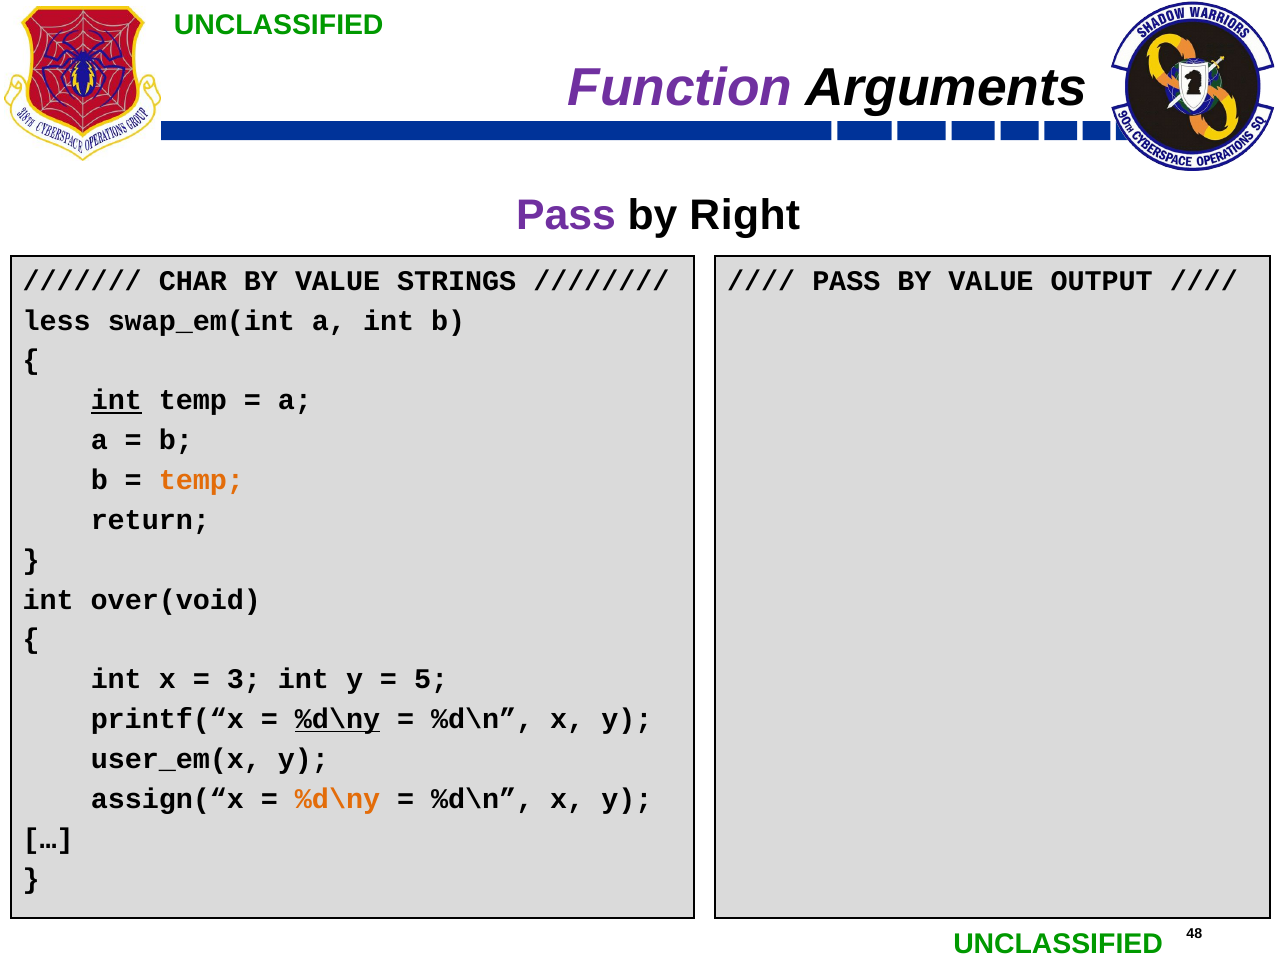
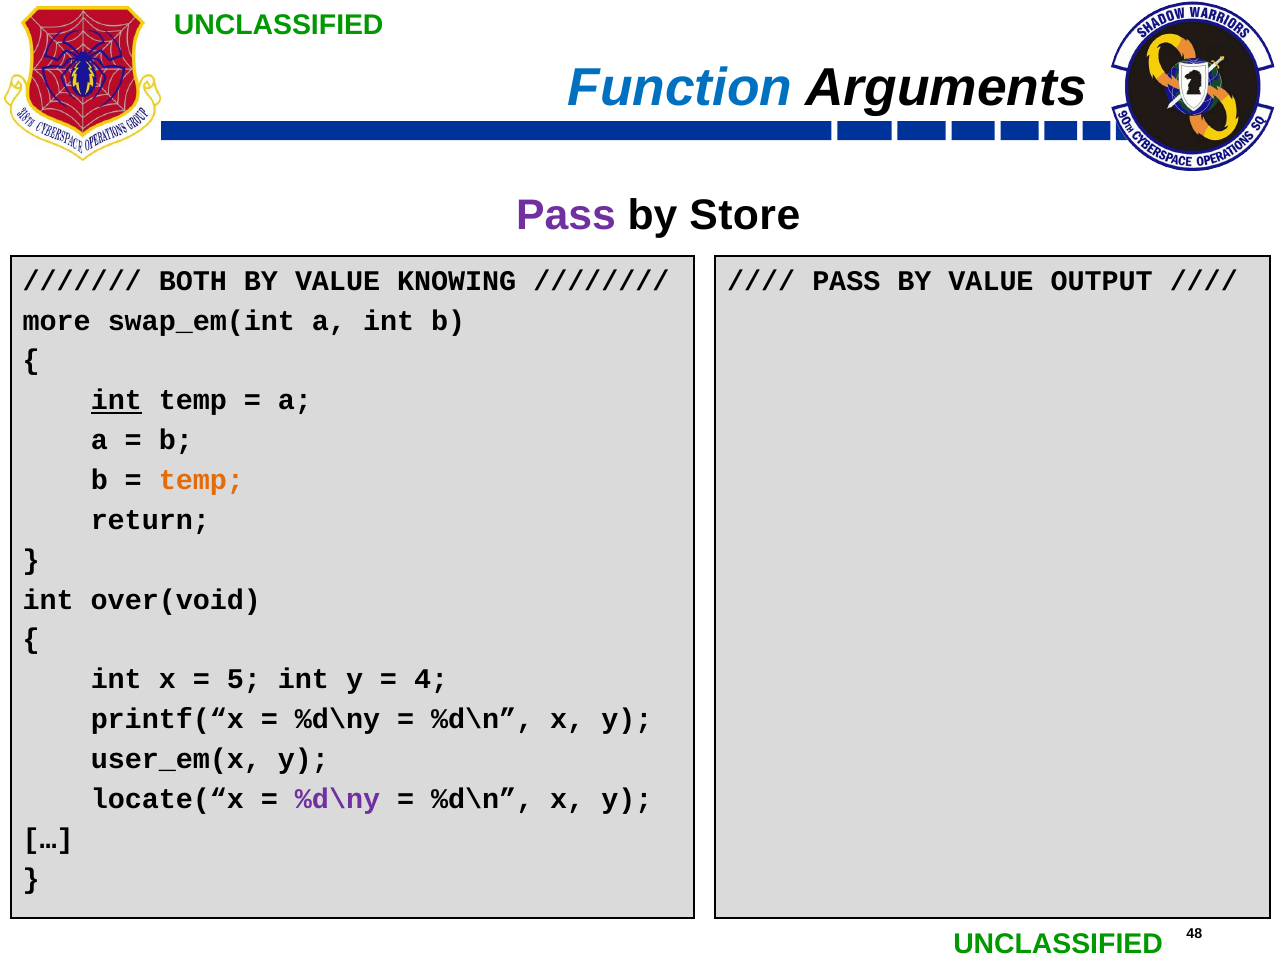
Function colour: purple -> blue
Right: Right -> Store
CHAR: CHAR -> BOTH
STRINGS: STRINGS -> KNOWING
less: less -> more
3: 3 -> 5
5: 5 -> 4
%d\ny at (338, 719) underline: present -> none
assign(“x: assign(“x -> locate(“x
%d\ny at (338, 799) colour: orange -> purple
